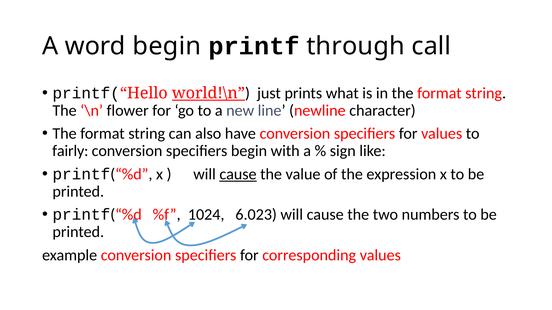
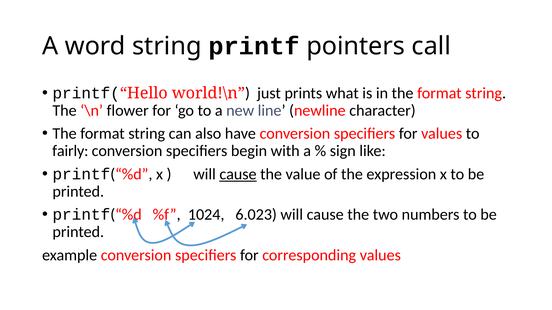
word begin: begin -> string
through: through -> pointers
world!\n underline: present -> none
